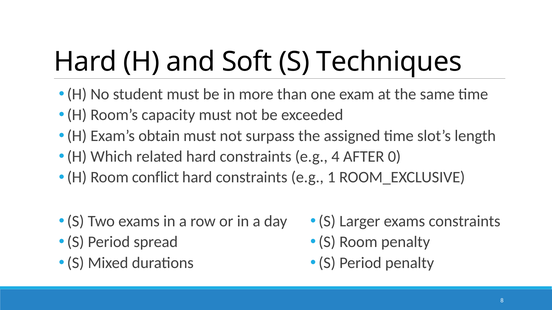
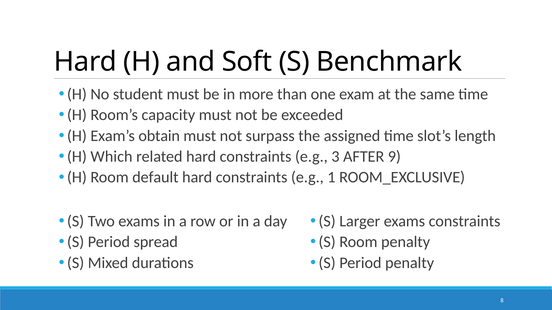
Techniques: Techniques -> Benchmark
4: 4 -> 3
0: 0 -> 9
conflict: conflict -> default
